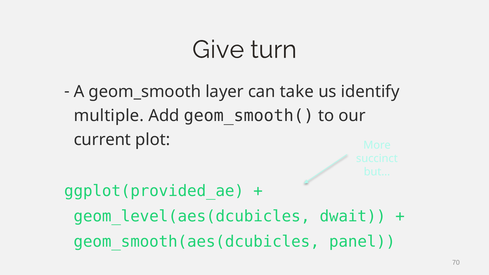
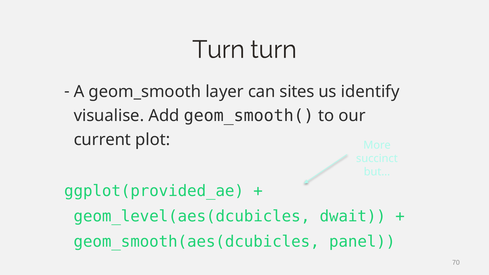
Give at (218, 50): Give -> Turn
take: take -> sites
multiple: multiple -> visualise
